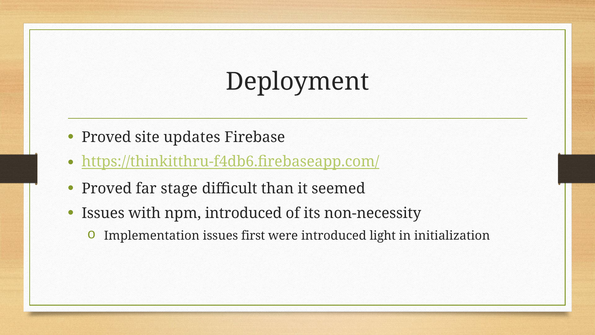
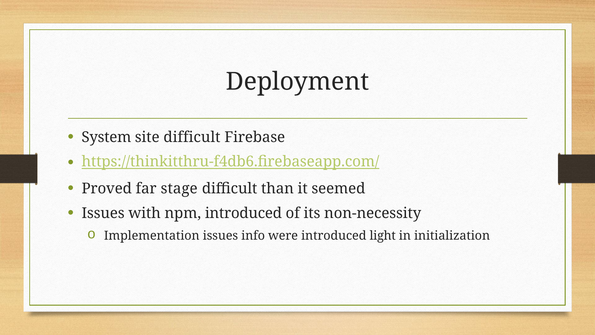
Proved at (106, 137): Proved -> System
site updates: updates -> difficult
first: first -> info
